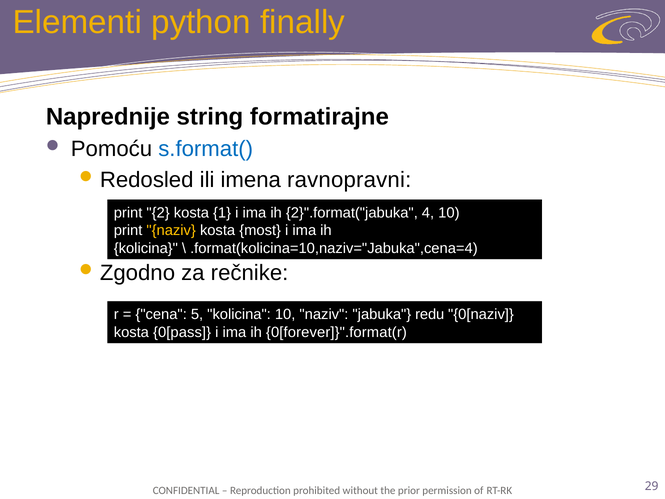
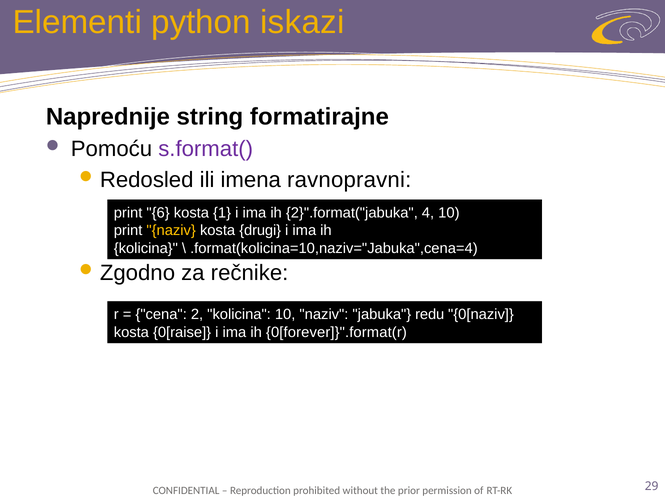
finally: finally -> iskazi
s.format( colour: blue -> purple
2: 2 -> 6
most: most -> drugi
5: 5 -> 2
0[pass: 0[pass -> 0[raise
